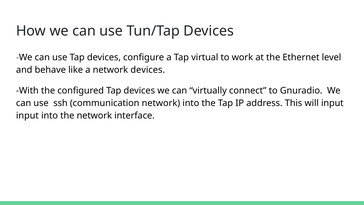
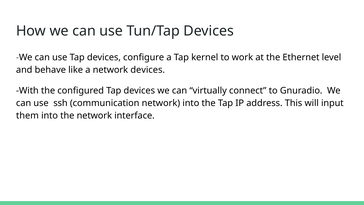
virtual: virtual -> kernel
input at (27, 116): input -> them
